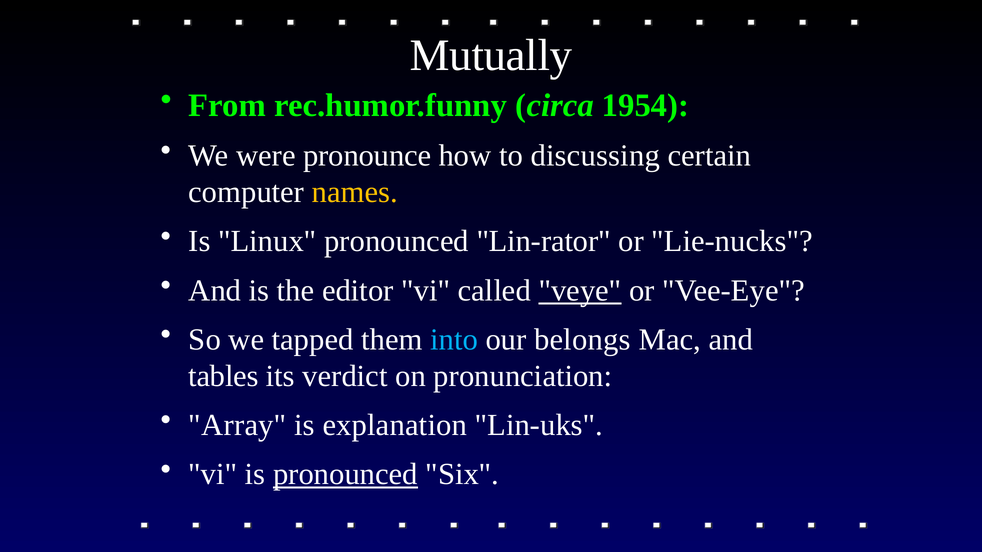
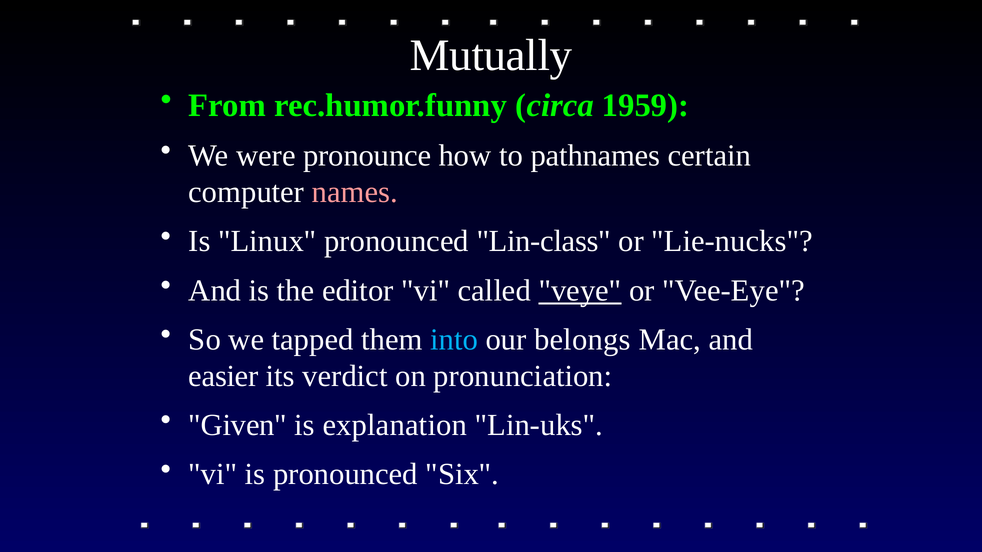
1954: 1954 -> 1959
discussing: discussing -> pathnames
names colour: yellow -> pink
Lin-rator: Lin-rator -> Lin-class
tables: tables -> easier
Array: Array -> Given
pronounced at (345, 475) underline: present -> none
